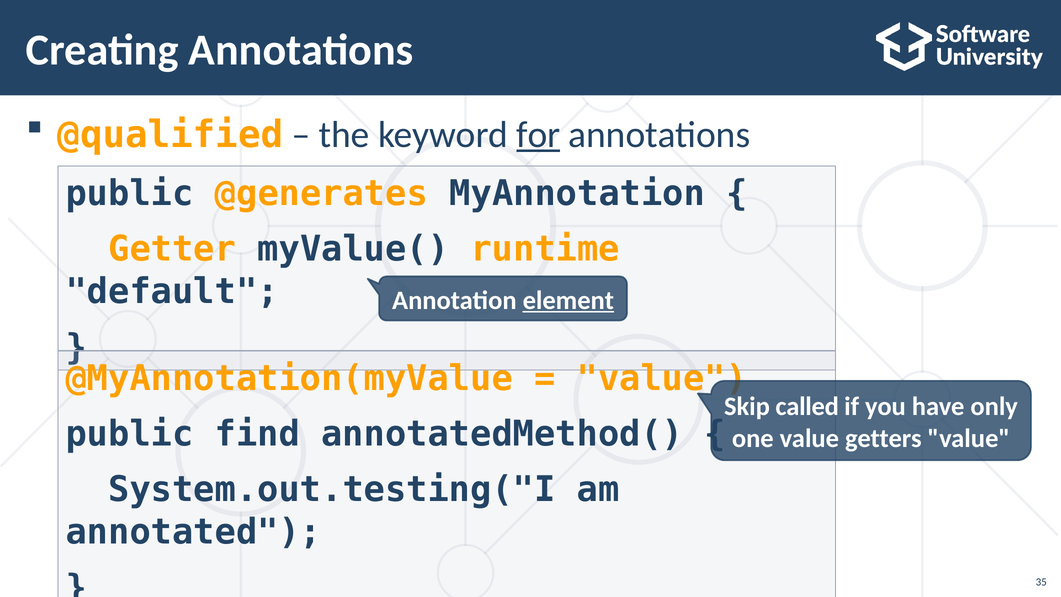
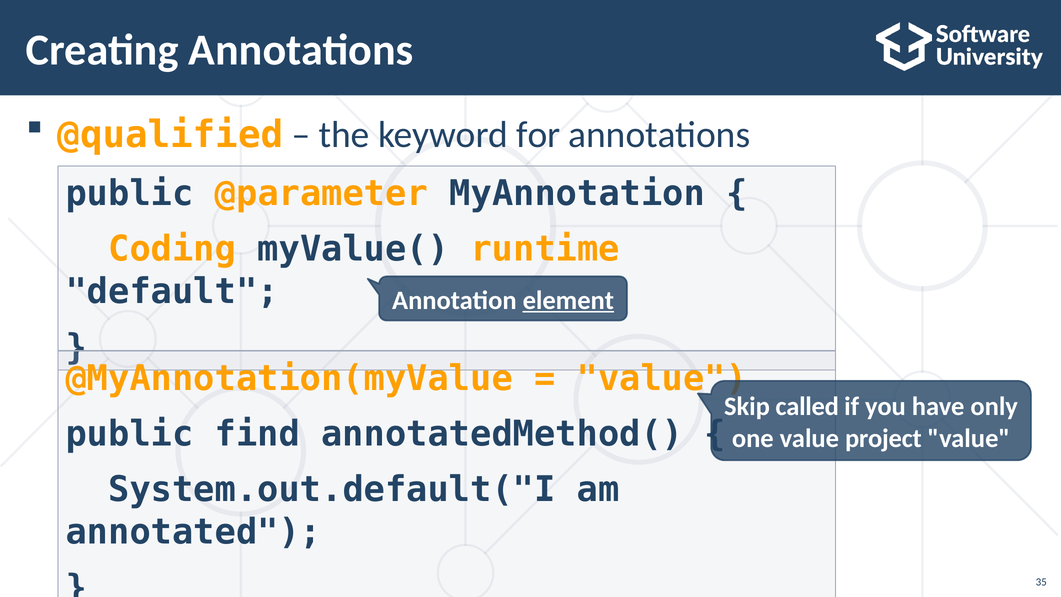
for underline: present -> none
@generates: @generates -> @parameter
Getter: Getter -> Coding
getters: getters -> project
System.out.testing("I: System.out.testing("I -> System.out.default("I
